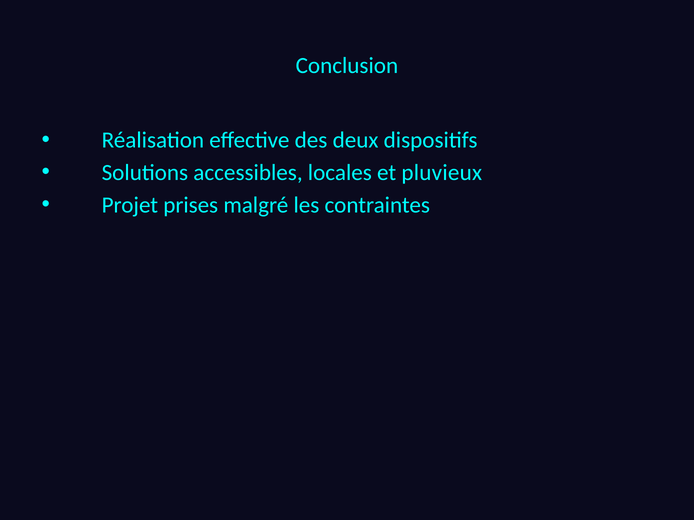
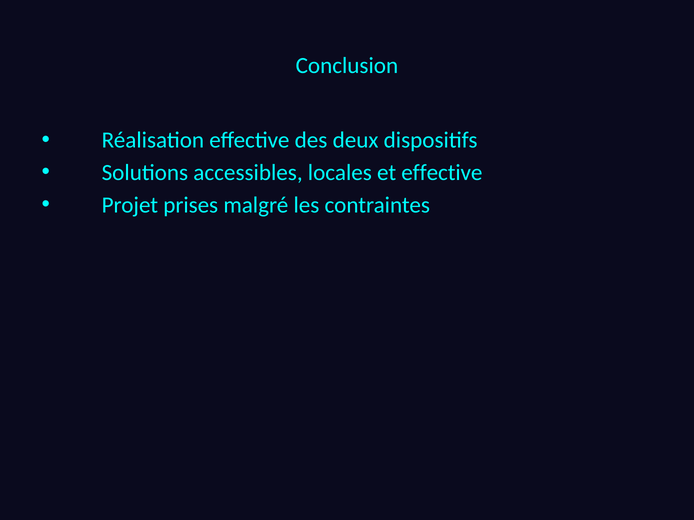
et pluvieux: pluvieux -> effective
